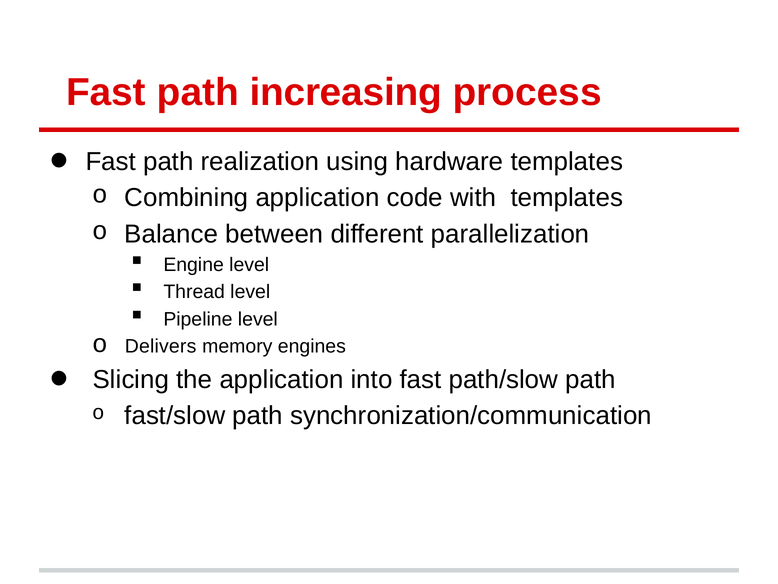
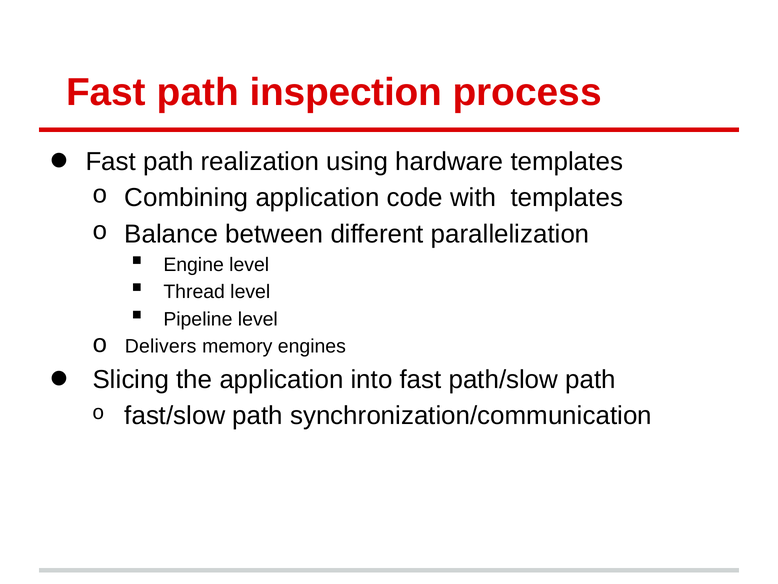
increasing: increasing -> inspection
